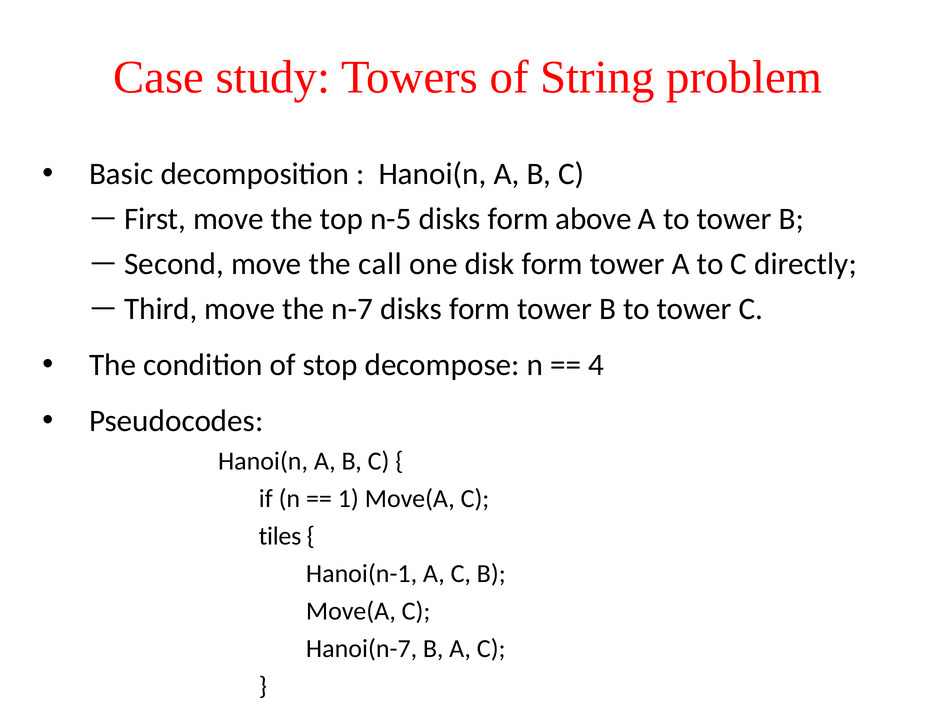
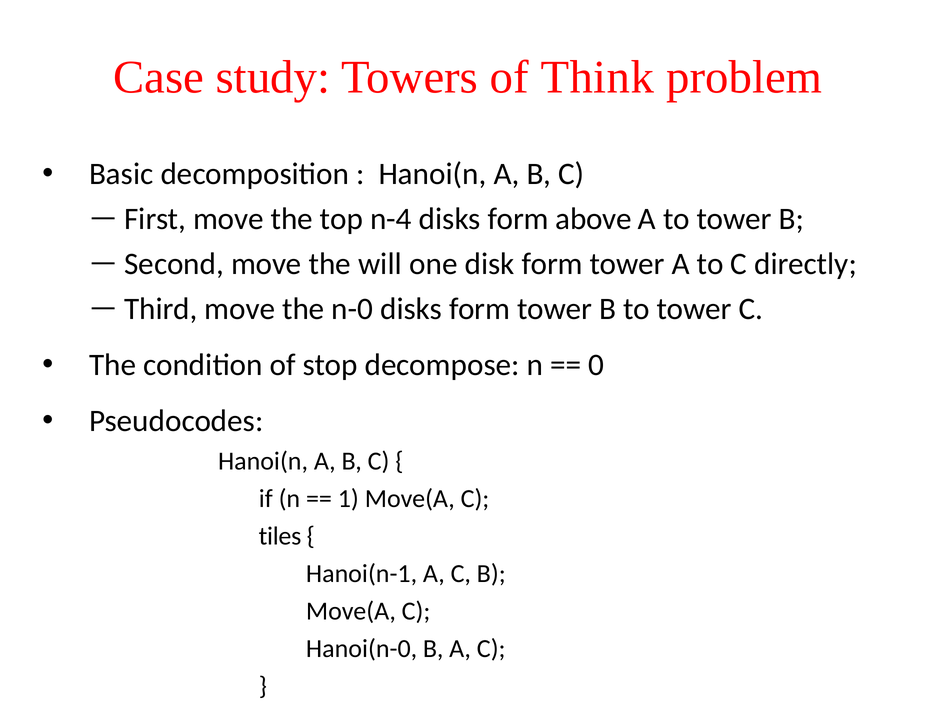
String: String -> Think
n-5: n-5 -> n-4
call: call -> will
n-7: n-7 -> n-0
4: 4 -> 0
Hanoi(n-7: Hanoi(n-7 -> Hanoi(n-0
